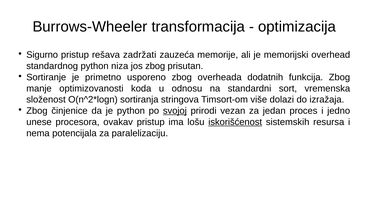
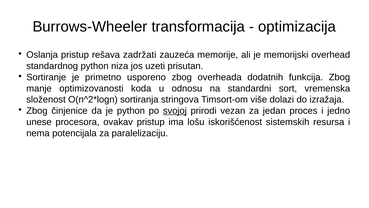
Sigurno: Sigurno -> Oslanja
jos zbog: zbog -> uzeti
iskorišćenost underline: present -> none
